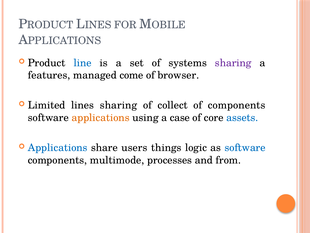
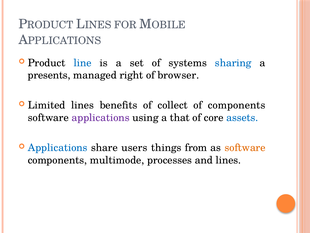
sharing at (233, 63) colour: purple -> blue
features: features -> presents
come: come -> right
lines sharing: sharing -> benefits
applications at (101, 117) colour: orange -> purple
case: case -> that
logic: logic -> from
software at (245, 147) colour: blue -> orange
and from: from -> lines
